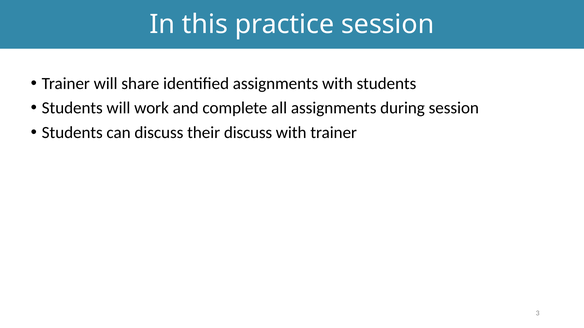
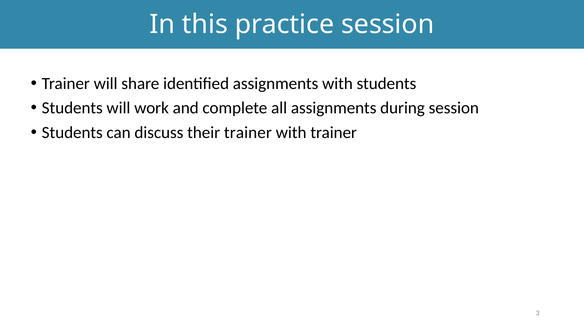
their discuss: discuss -> trainer
